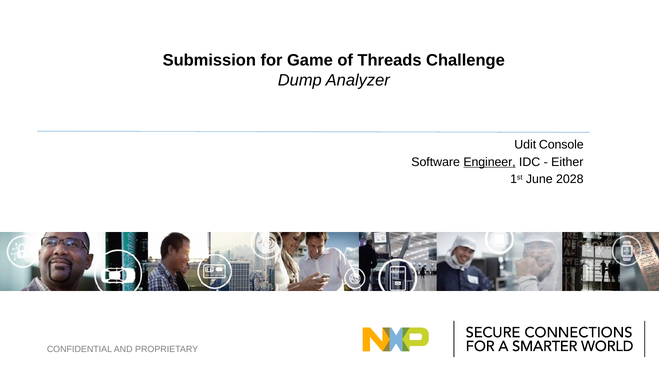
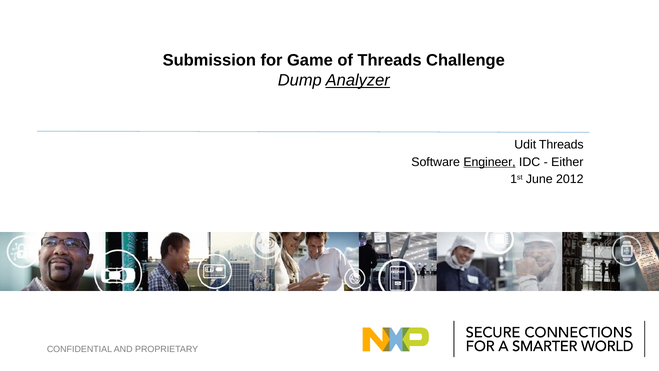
Analyzer underline: none -> present
Udit Console: Console -> Threads
2028: 2028 -> 2012
